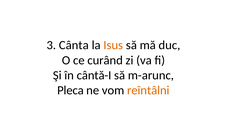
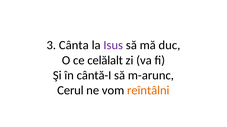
Isus colour: orange -> purple
curând: curând -> celălalt
Pleca: Pleca -> Cerul
